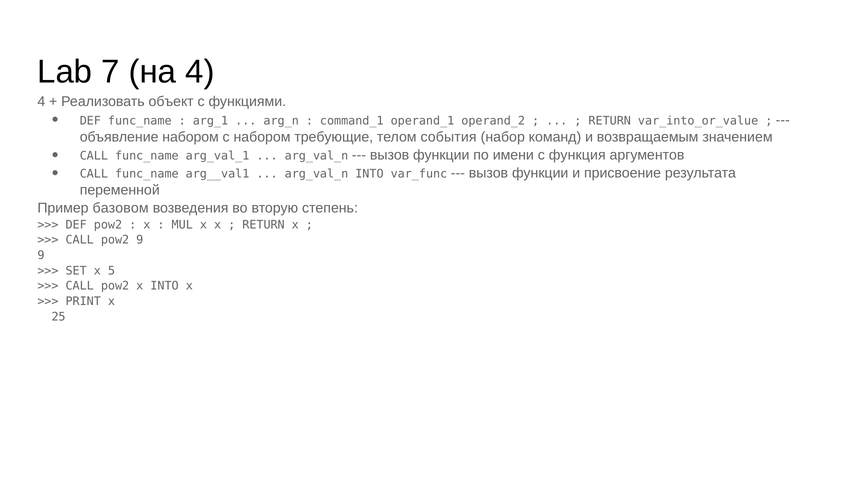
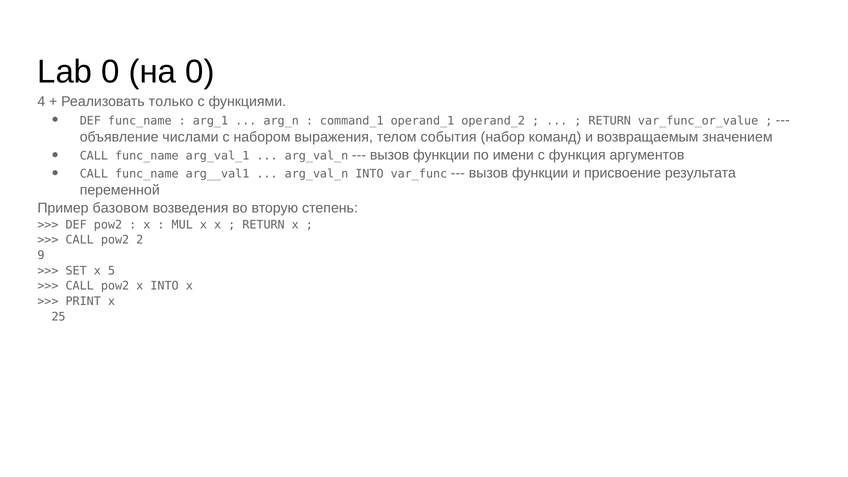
Lab 7: 7 -> 0
на 4: 4 -> 0
объект: объект -> только
var_into_or_value: var_into_or_value -> var_func_or_value
объявление набором: набором -> числами
требующие: требующие -> выражения
pow2 9: 9 -> 2
